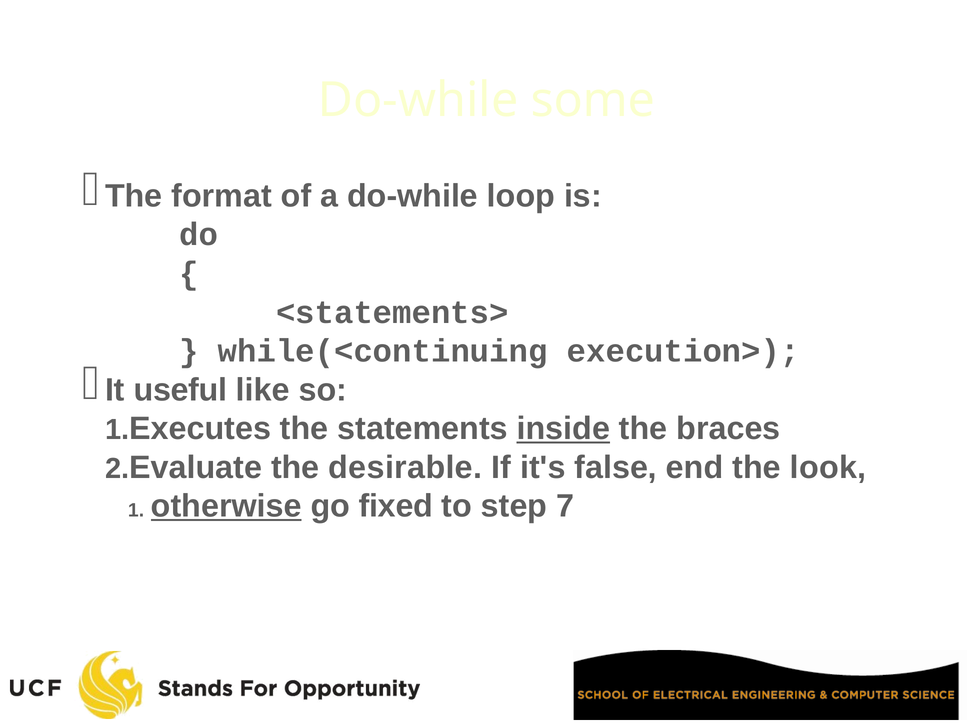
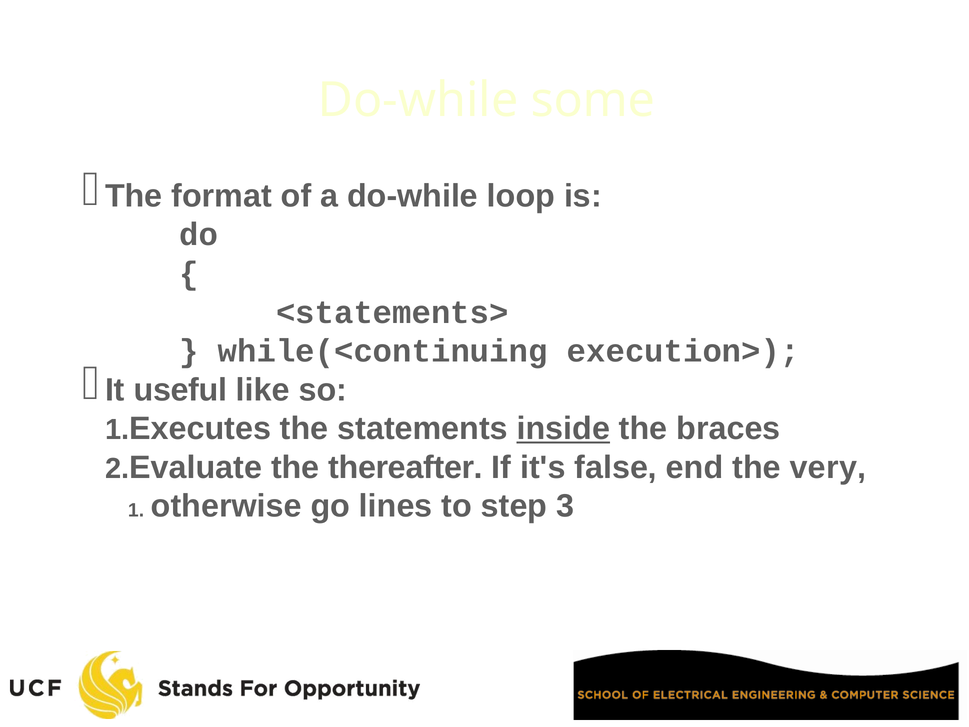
desirable: desirable -> thereafter
look: look -> very
otherwise underline: present -> none
fixed: fixed -> lines
7: 7 -> 3
